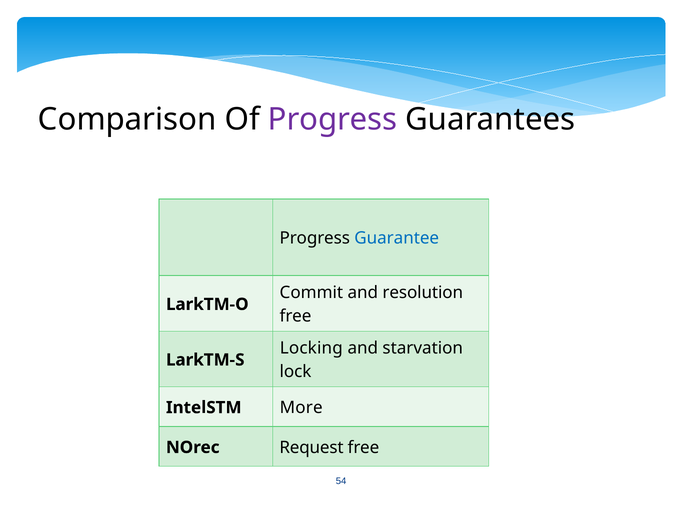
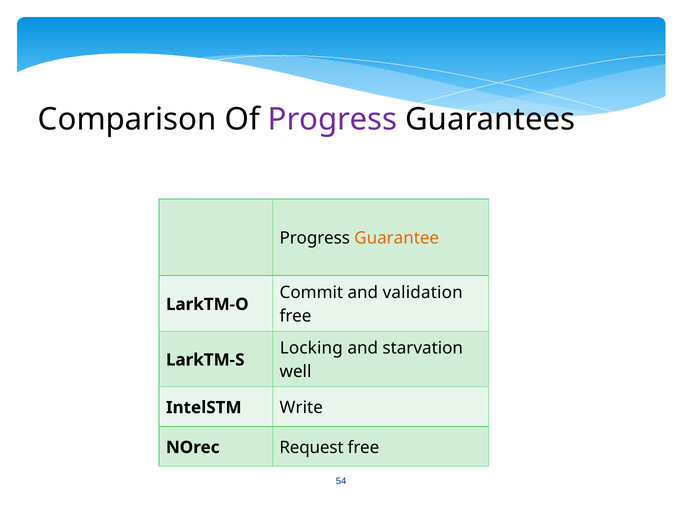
Guarantee colour: blue -> orange
resolution: resolution -> validation
lock: lock -> well
More: More -> Write
